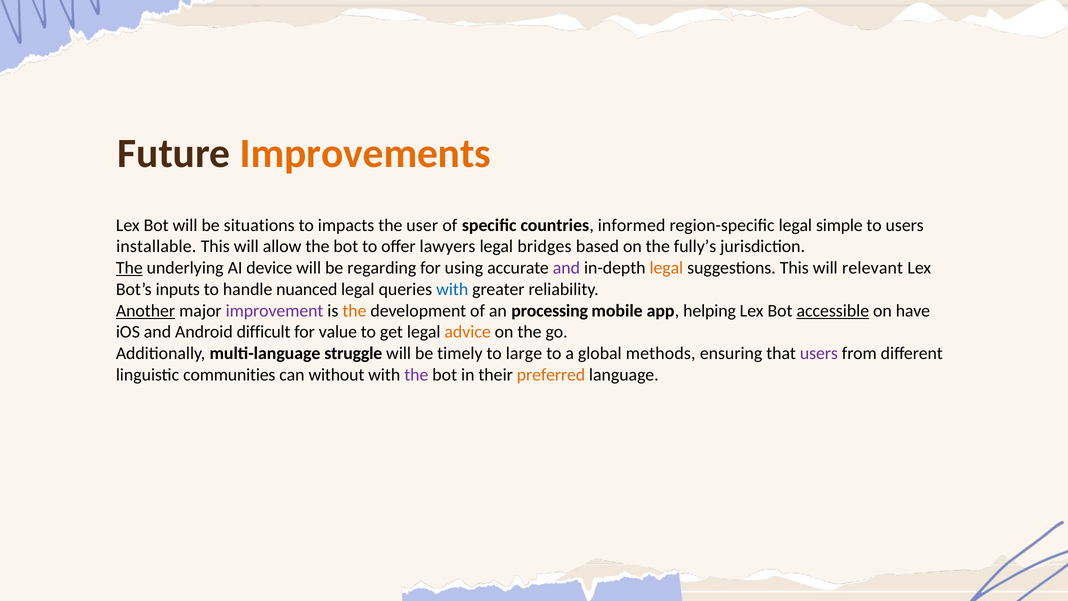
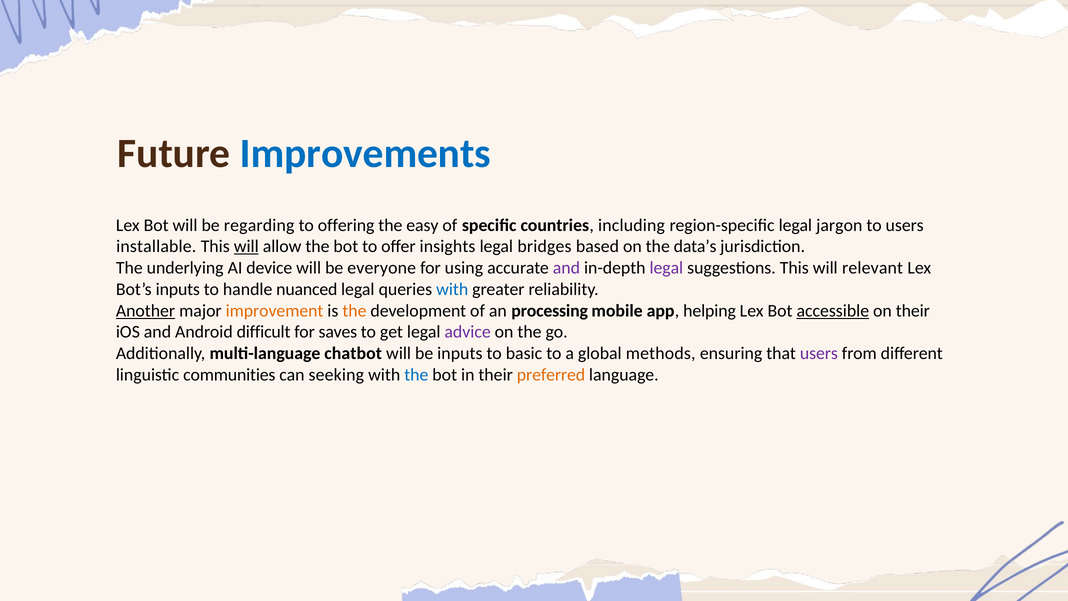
Improvements colour: orange -> blue
situations: situations -> regarding
impacts: impacts -> offering
user: user -> easy
informed: informed -> including
simple: simple -> jargon
will at (246, 246) underline: none -> present
lawyers: lawyers -> insights
fully’s: fully’s -> data’s
The at (129, 268) underline: present -> none
regarding: regarding -> everyone
legal at (666, 268) colour: orange -> purple
improvement colour: purple -> orange
on have: have -> their
value: value -> saves
advice colour: orange -> purple
struggle: struggle -> chatbot
be timely: timely -> inputs
large: large -> basic
without: without -> seeking
the at (416, 375) colour: purple -> blue
